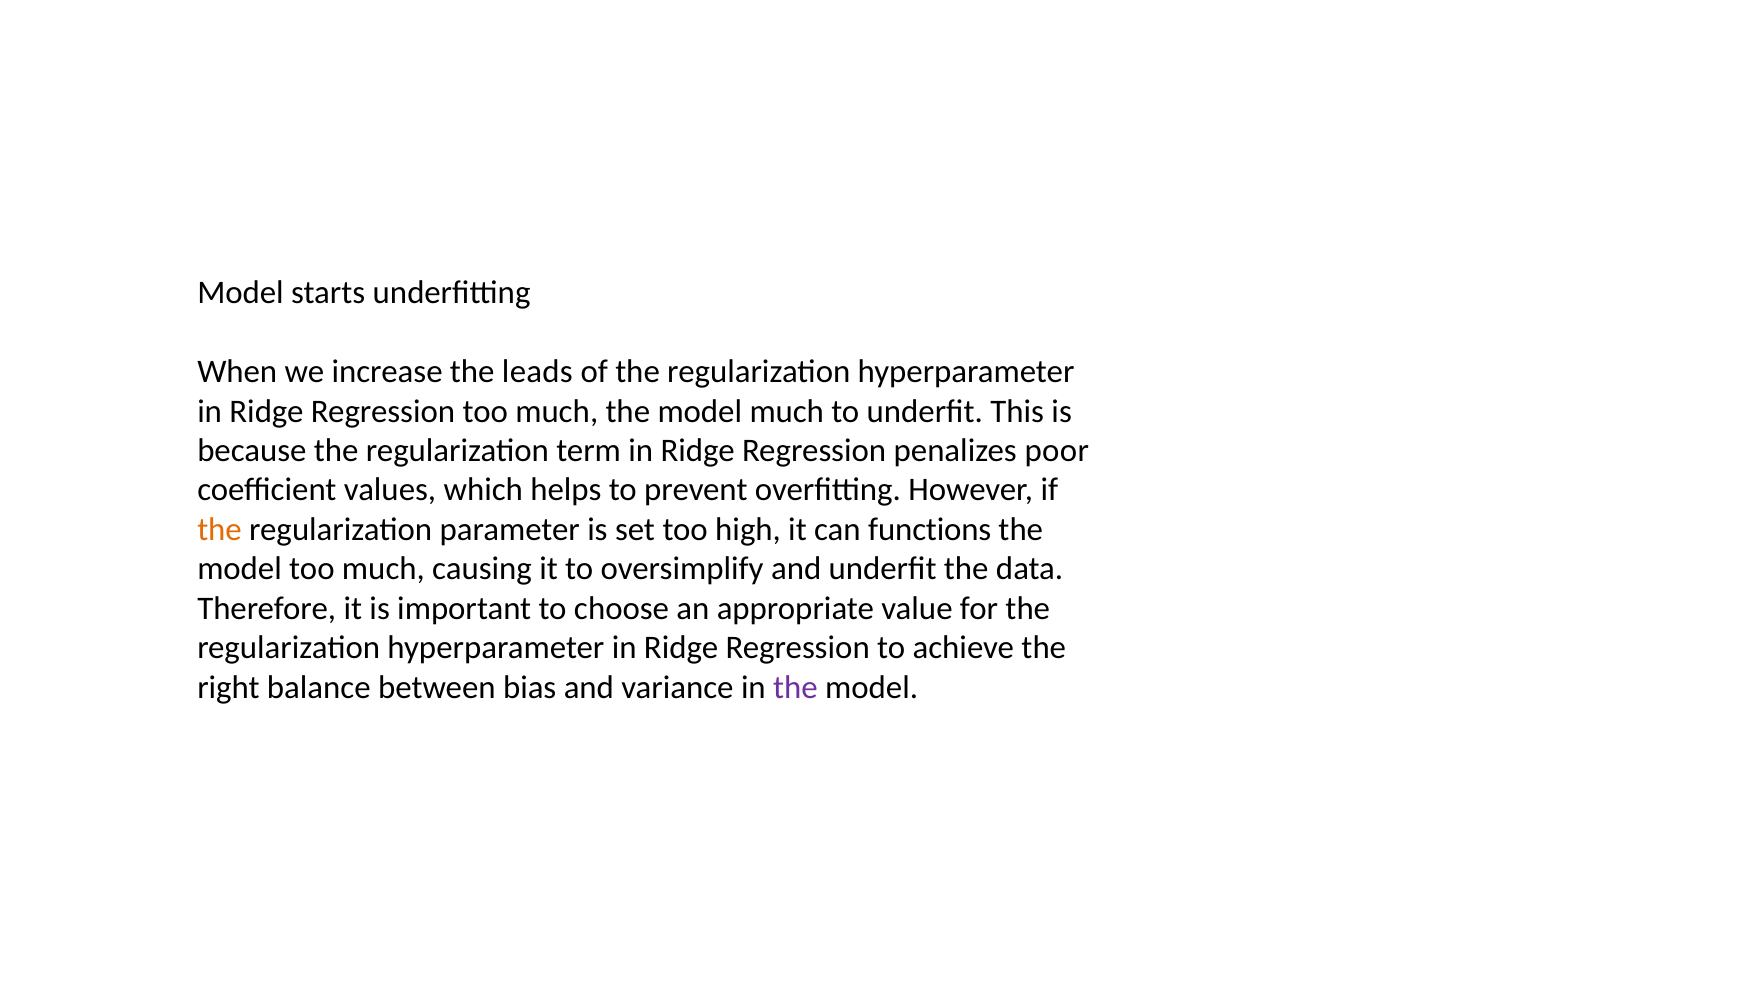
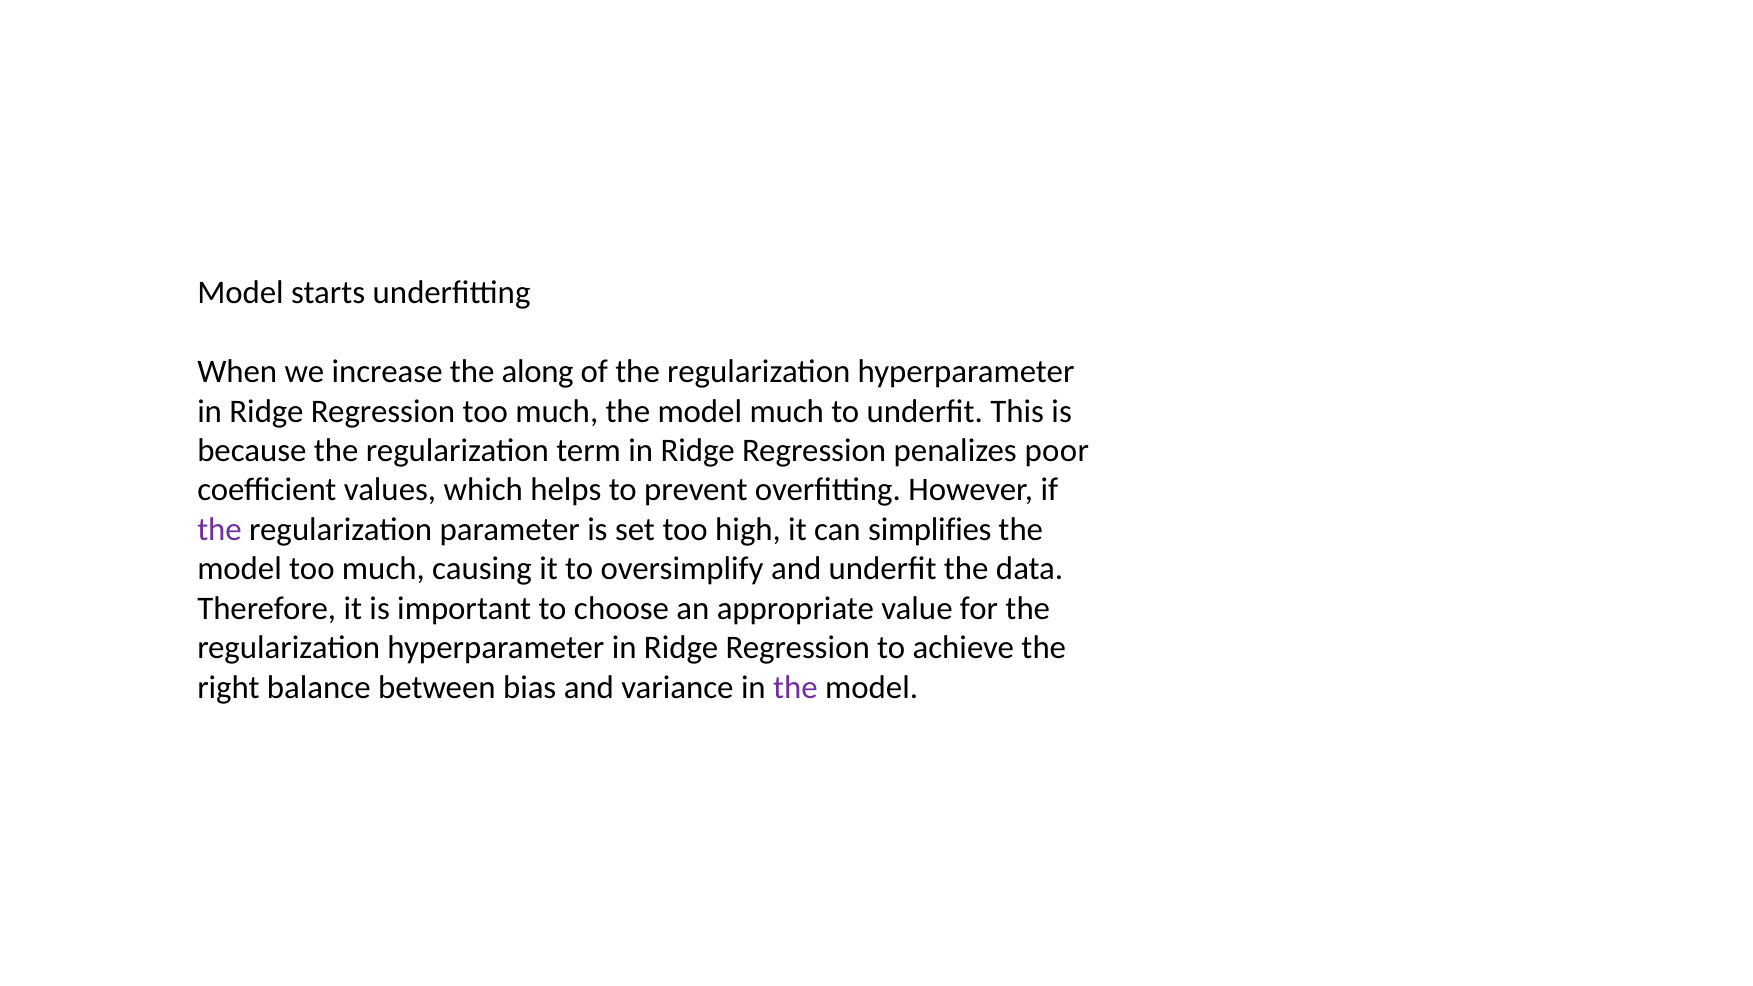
leads: leads -> along
the at (220, 530) colour: orange -> purple
functions: functions -> simplifies
